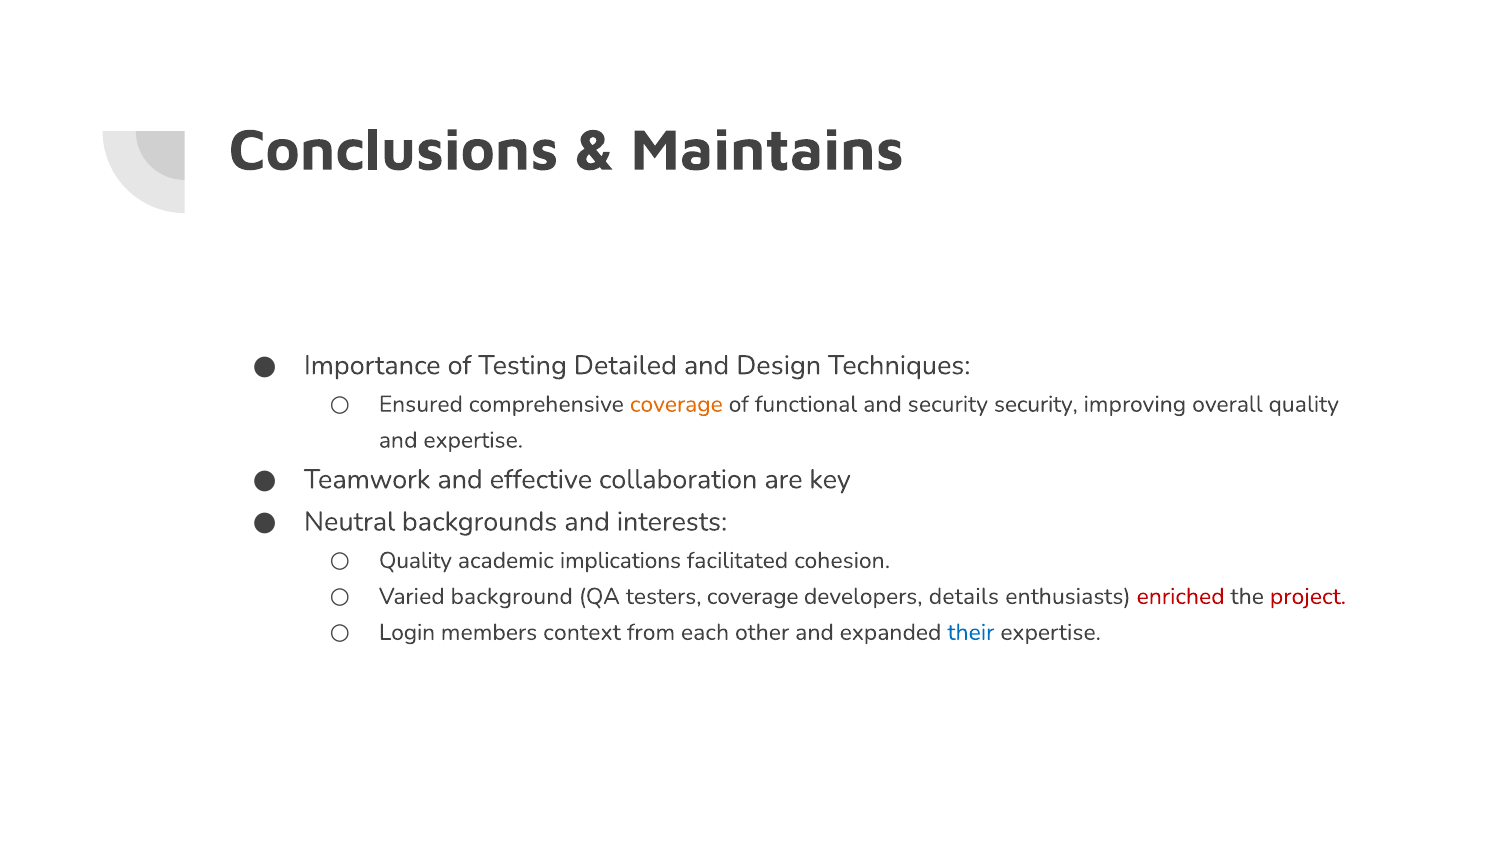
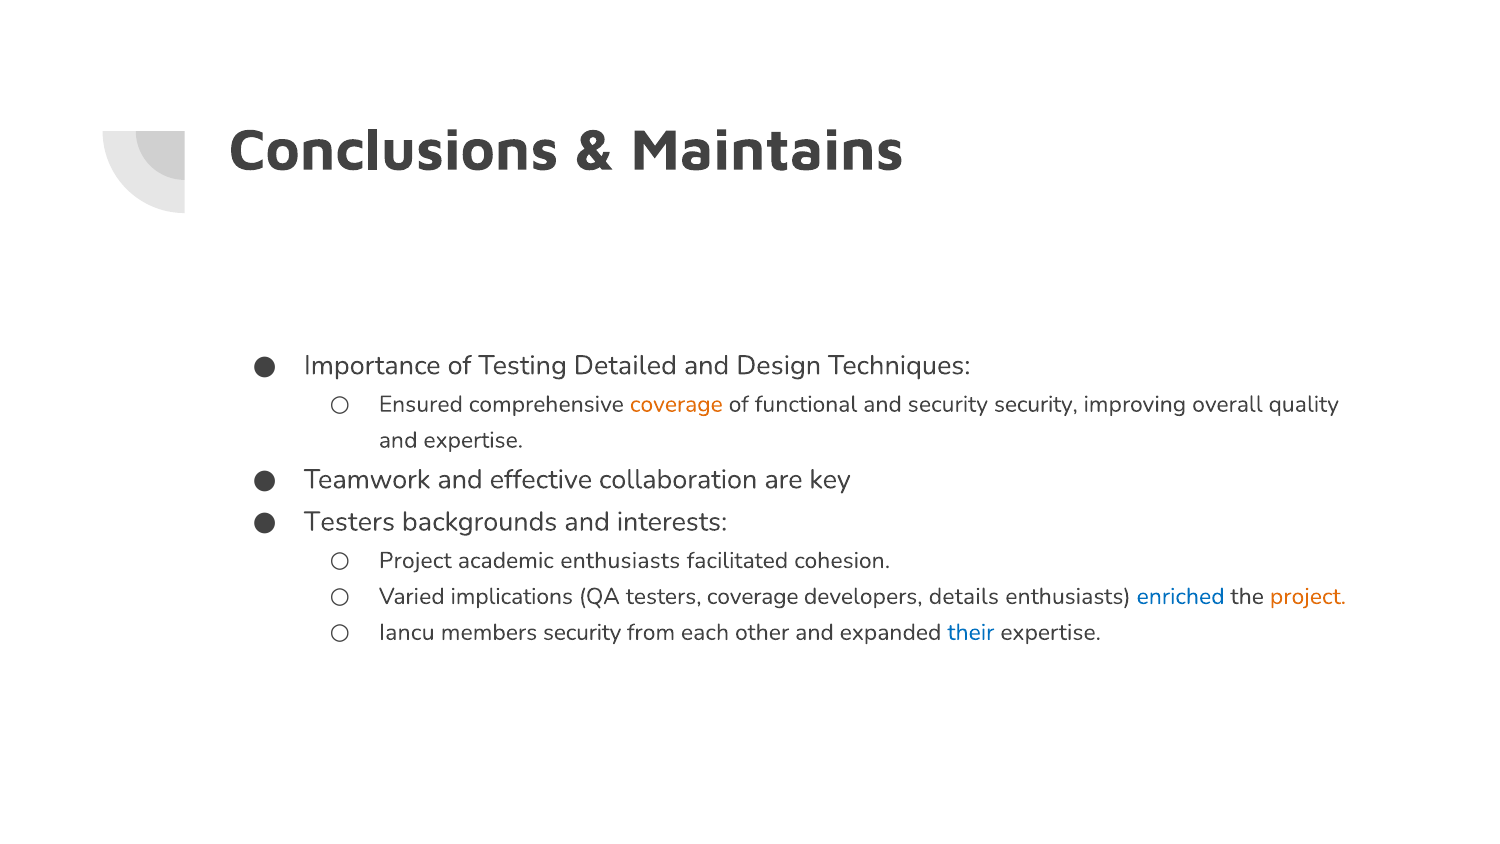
Neutral at (350, 521): Neutral -> Testers
Quality at (415, 560): Quality -> Project
academic implications: implications -> enthusiasts
background: background -> implications
enriched colour: red -> blue
project at (1308, 596) colour: red -> orange
Login: Login -> Iancu
members context: context -> security
